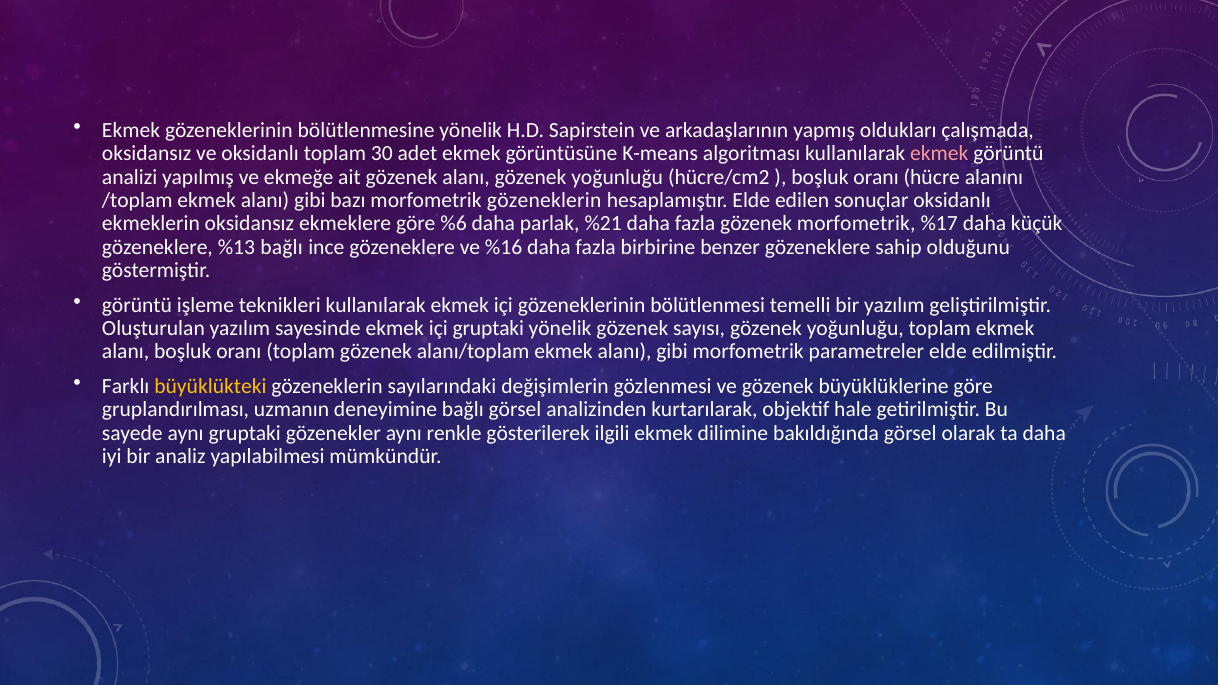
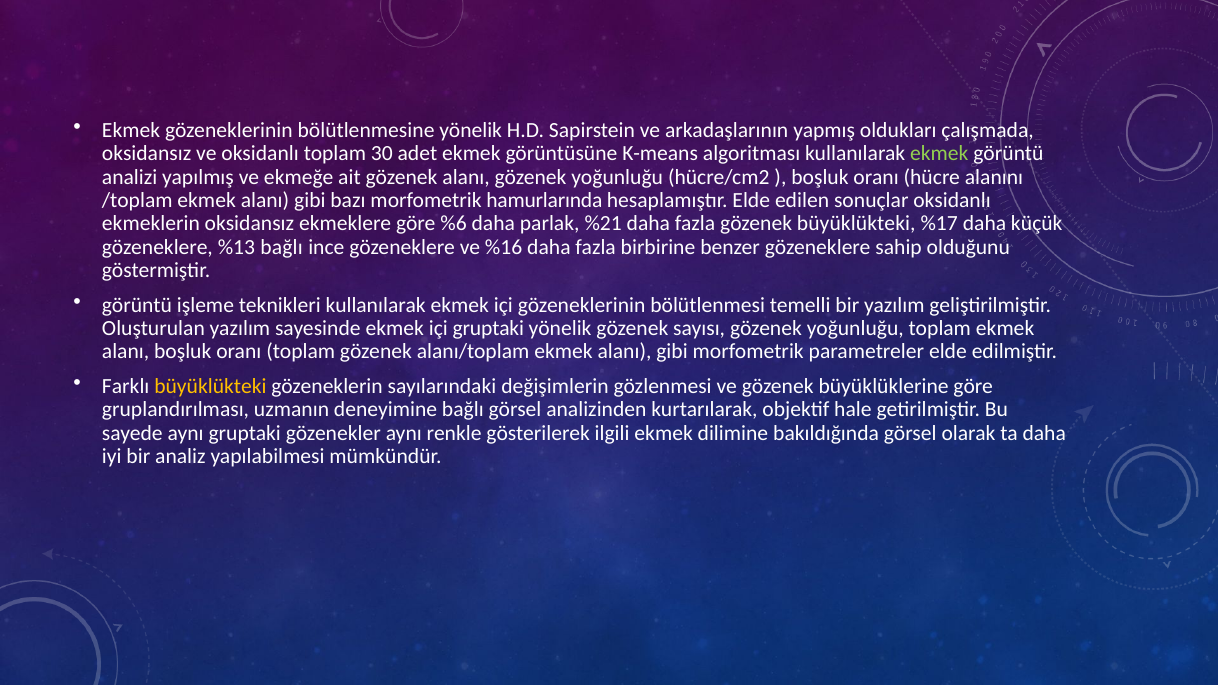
ekmek at (939, 154) colour: pink -> light green
morfometrik gözeneklerin: gözeneklerin -> hamurlarında
gözenek morfometrik: morfometrik -> büyüklükteki
